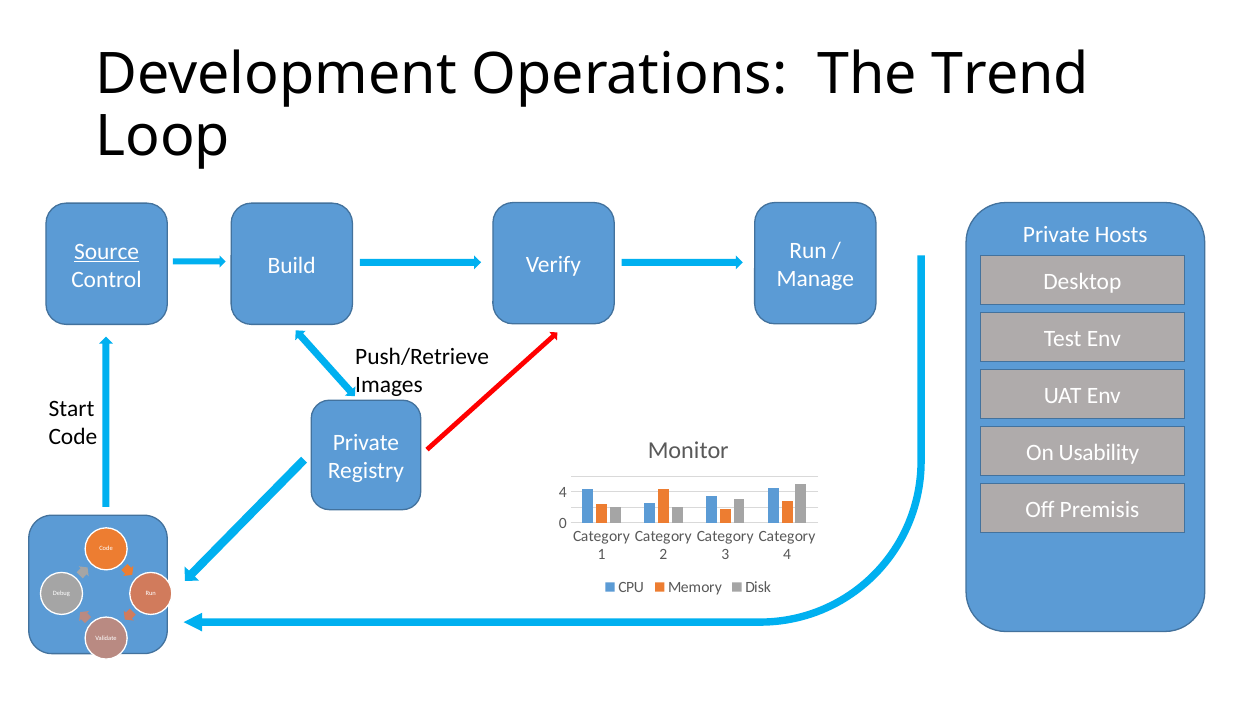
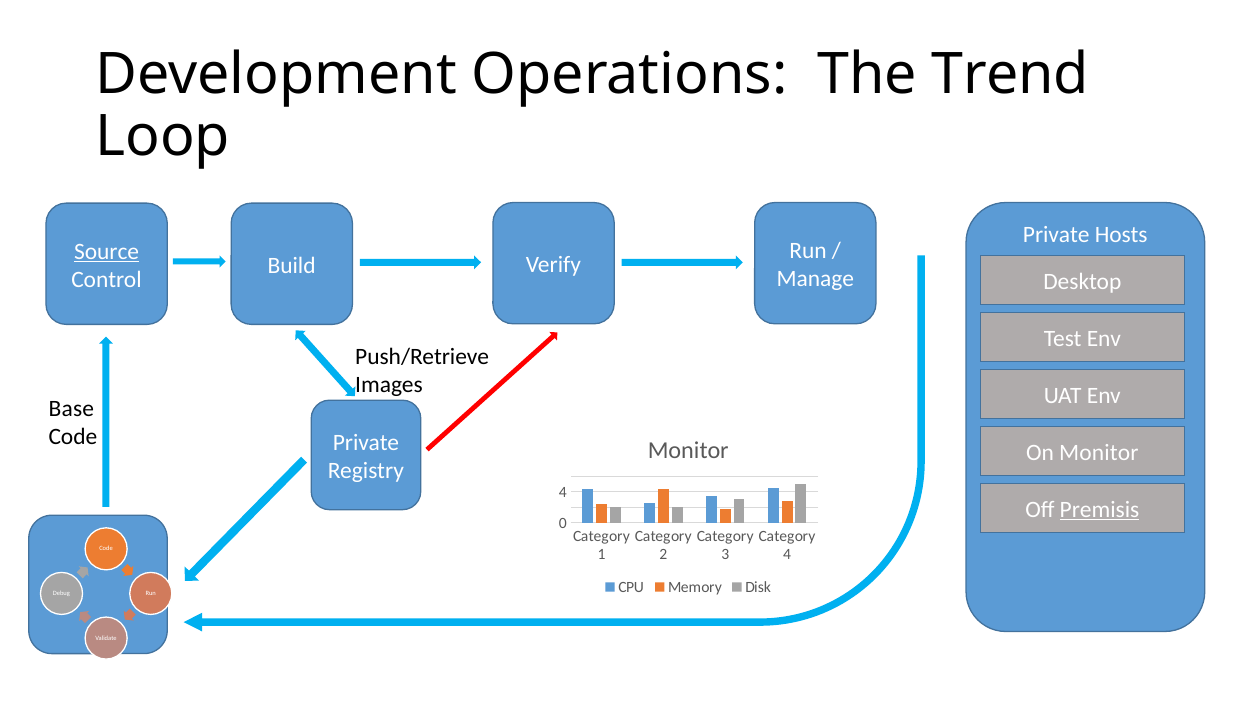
Start: Start -> Base
On Usability: Usability -> Monitor
Premisis underline: none -> present
